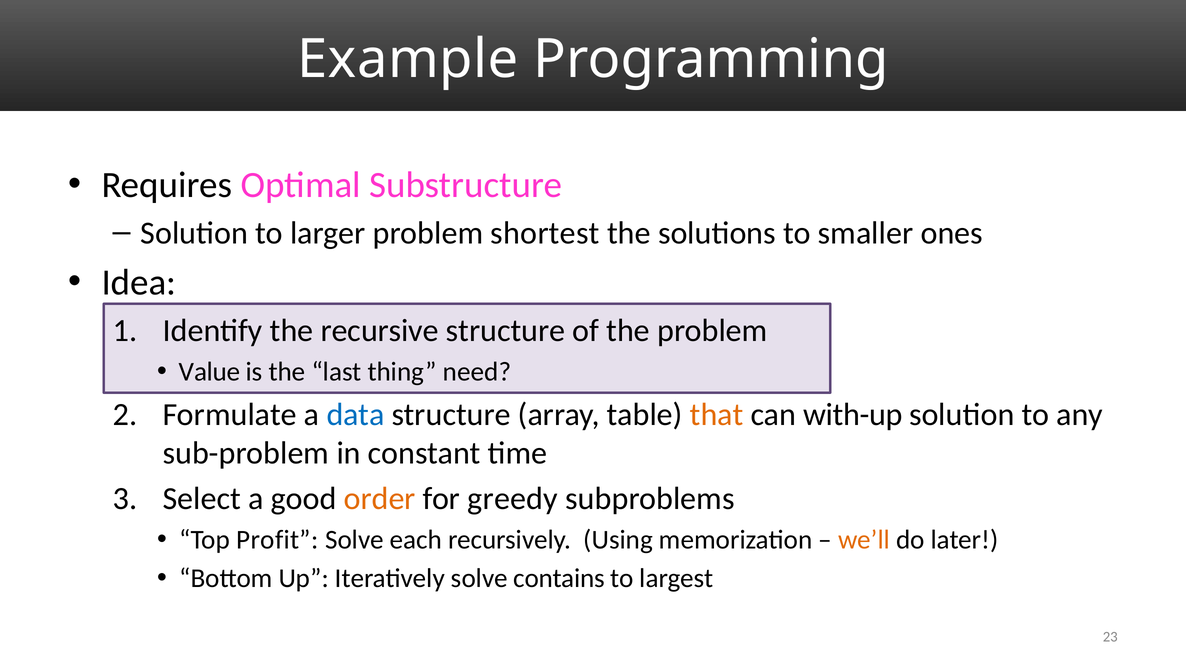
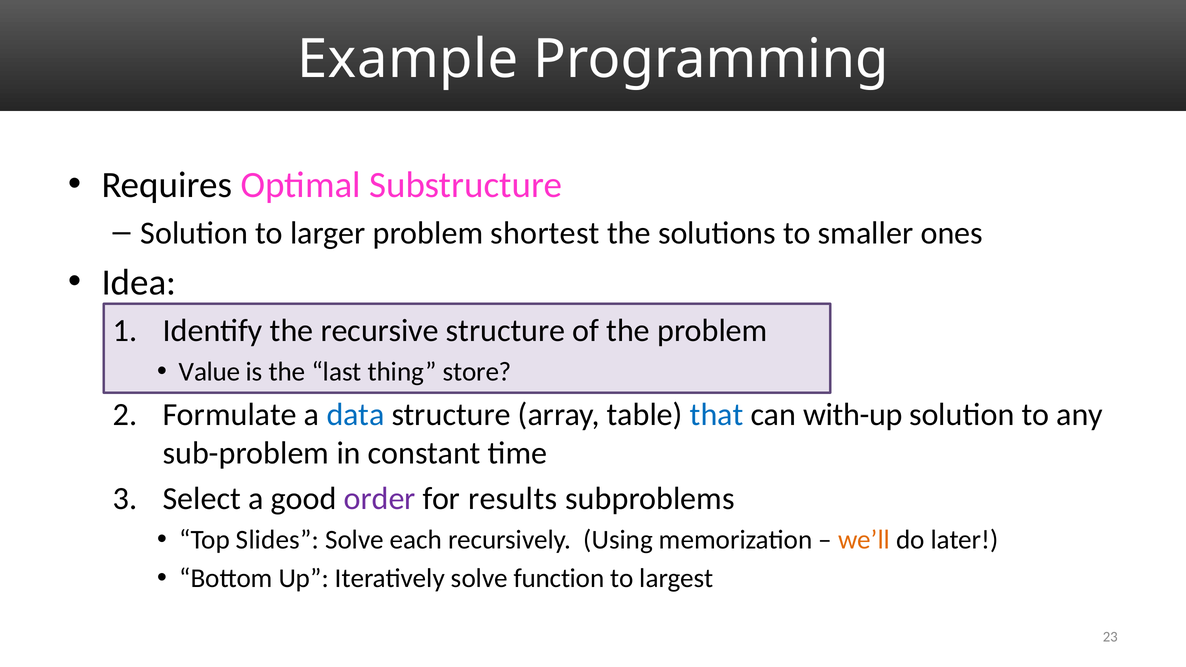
need: need -> store
that colour: orange -> blue
order colour: orange -> purple
greedy: greedy -> results
Profit: Profit -> Slides
contains: contains -> function
